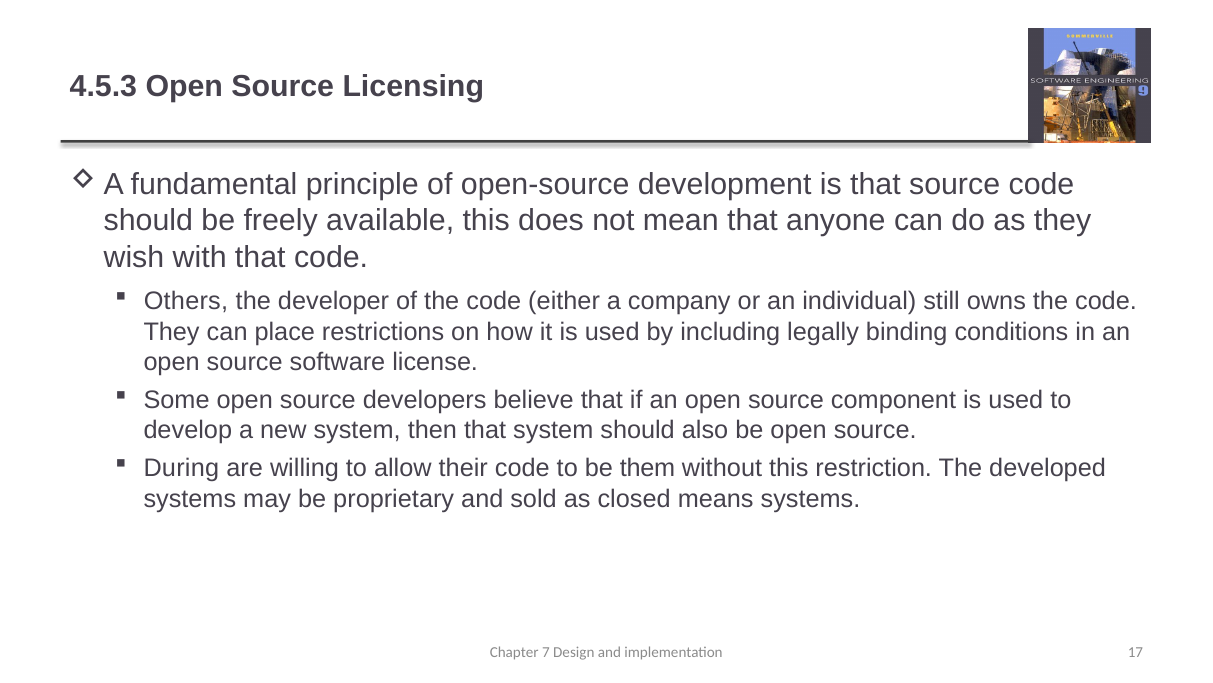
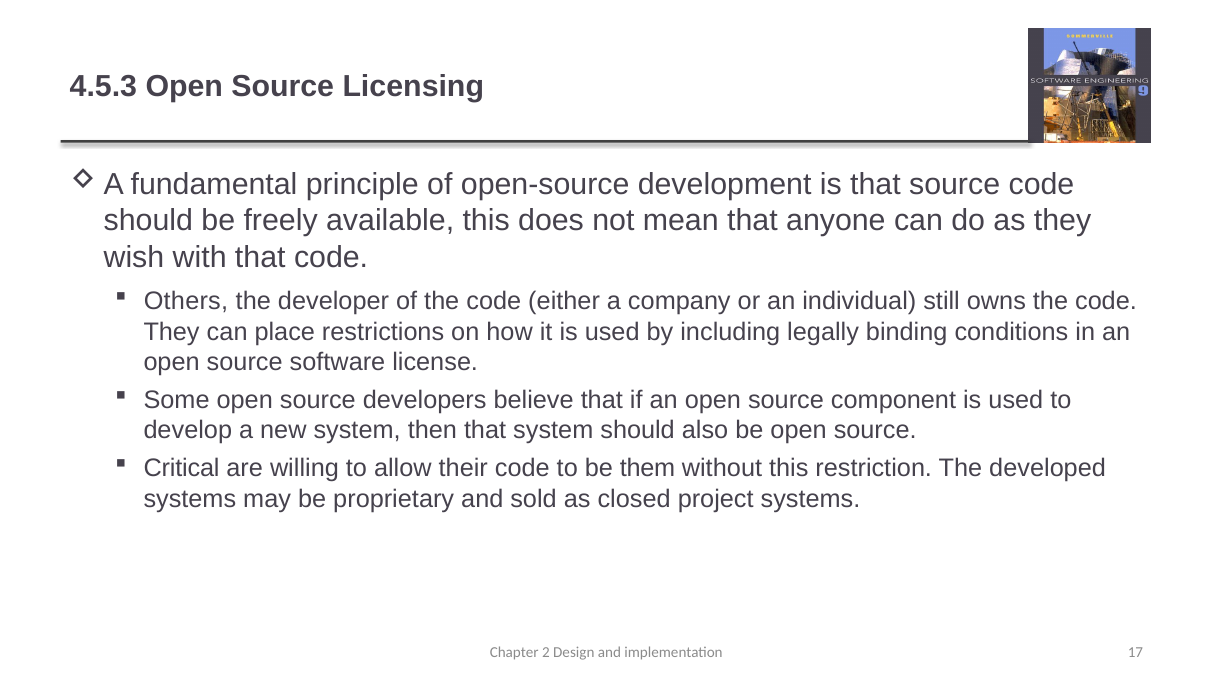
During: During -> Critical
means: means -> project
7: 7 -> 2
